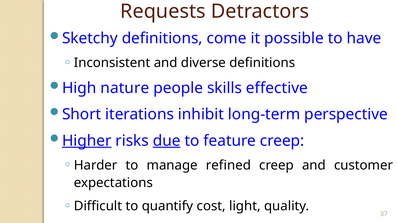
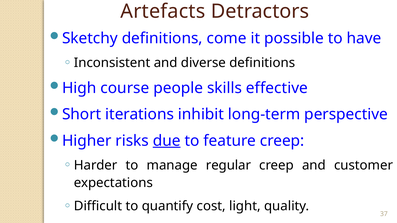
Requests: Requests -> Artefacts
nature: nature -> course
Higher underline: present -> none
refined: refined -> regular
